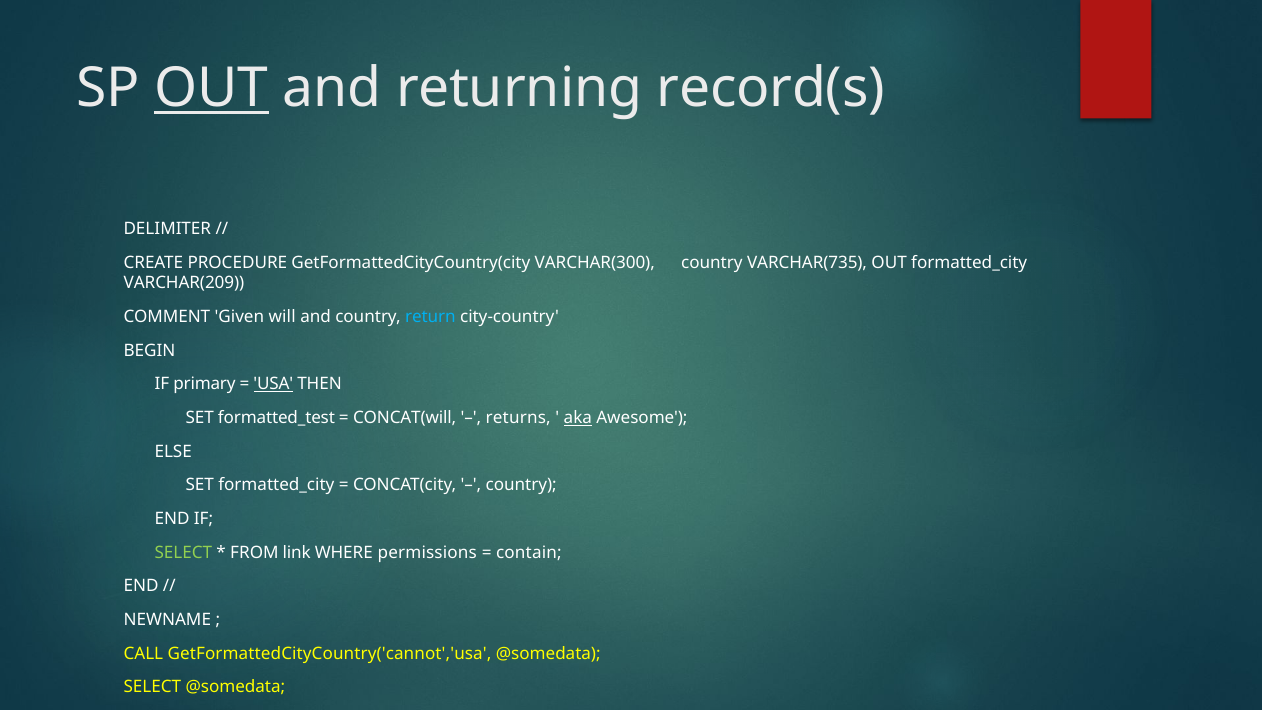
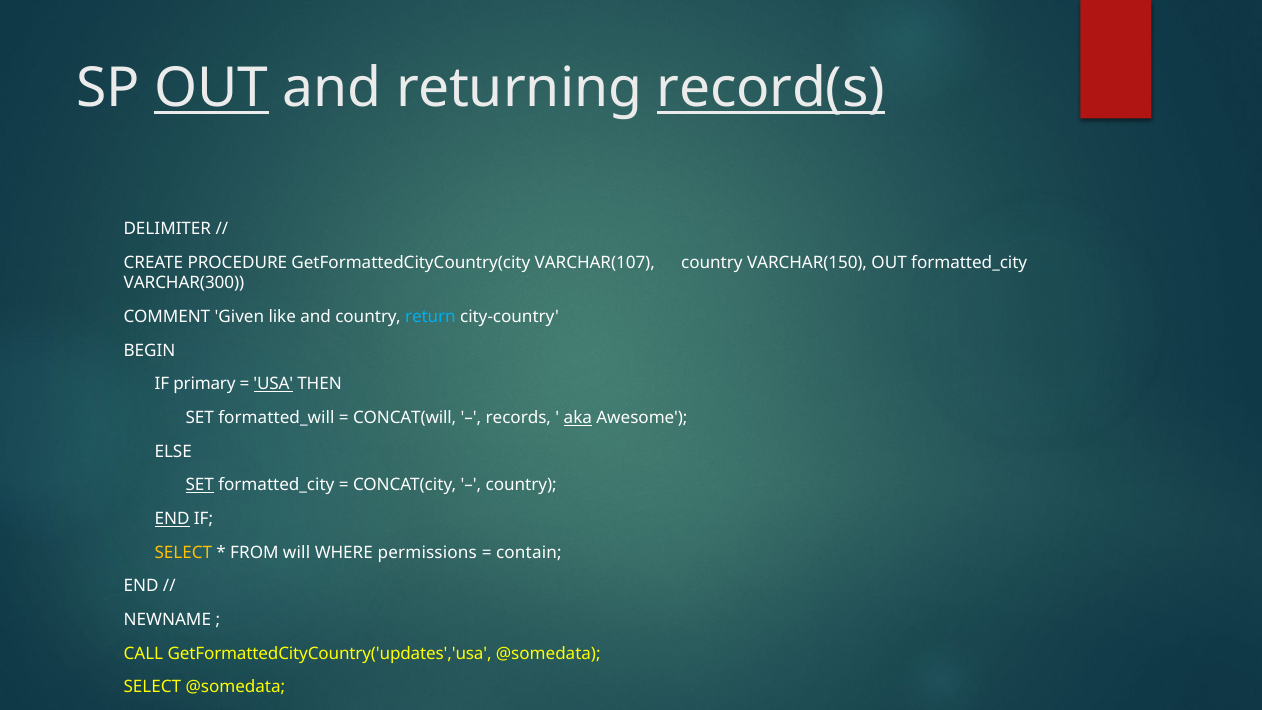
record(s underline: none -> present
VARCHAR(300: VARCHAR(300 -> VARCHAR(107
VARCHAR(735: VARCHAR(735 -> VARCHAR(150
VARCHAR(209: VARCHAR(209 -> VARCHAR(300
will: will -> like
formatted_test: formatted_test -> formatted_will
returns: returns -> records
SET at (200, 485) underline: none -> present
END at (172, 519) underline: none -> present
SELECT at (183, 552) colour: light green -> yellow
link: link -> will
GetFormattedCityCountry('cannot','usa: GetFormattedCityCountry('cannot','usa -> GetFormattedCityCountry('updates','usa
